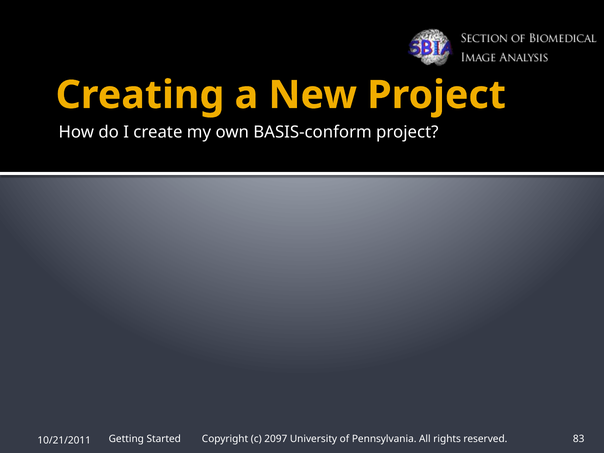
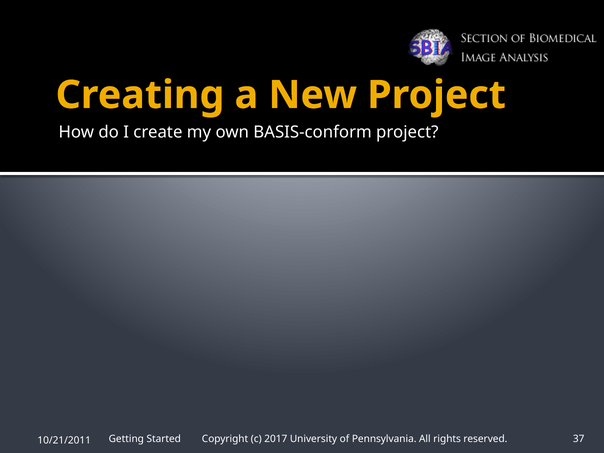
2097: 2097 -> 2017
83: 83 -> 37
